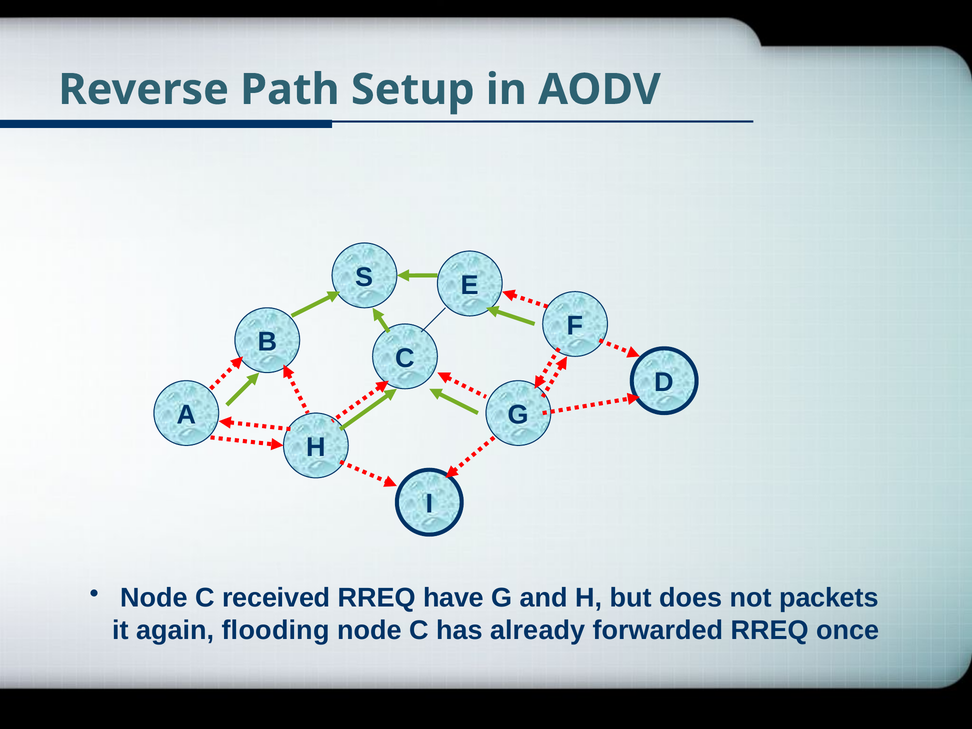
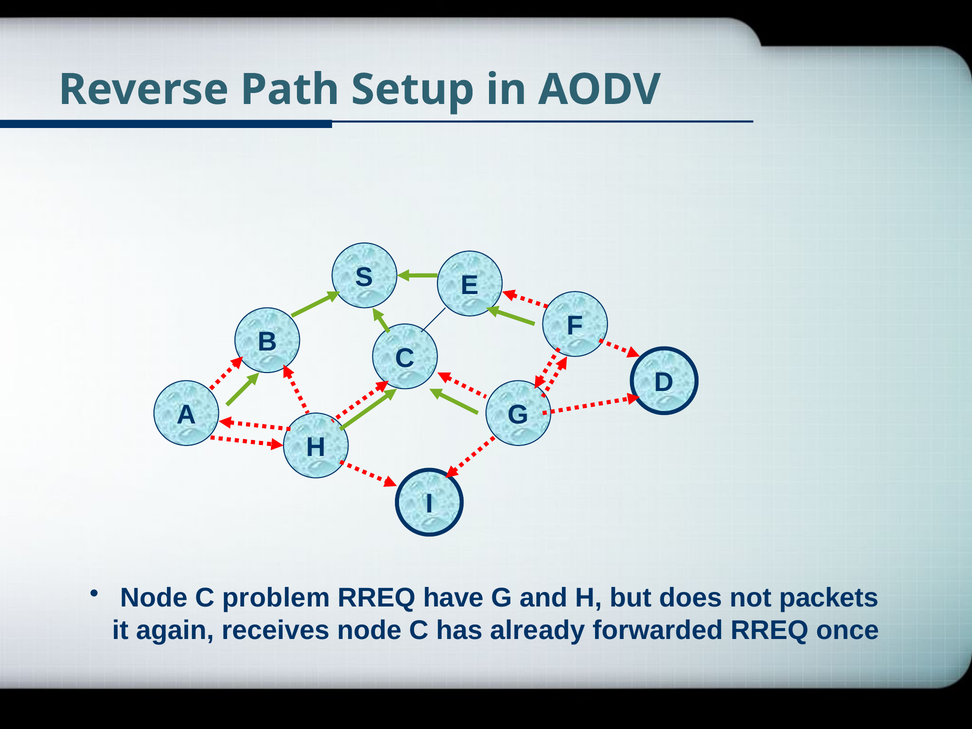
received: received -> problem
flooding: flooding -> receives
